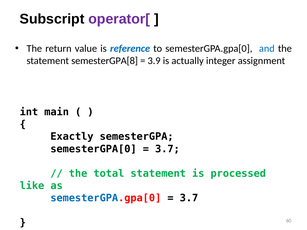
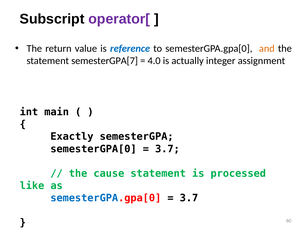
and colour: blue -> orange
semesterGPA[8: semesterGPA[8 -> semesterGPA[7
3.9: 3.9 -> 4.0
total: total -> cause
